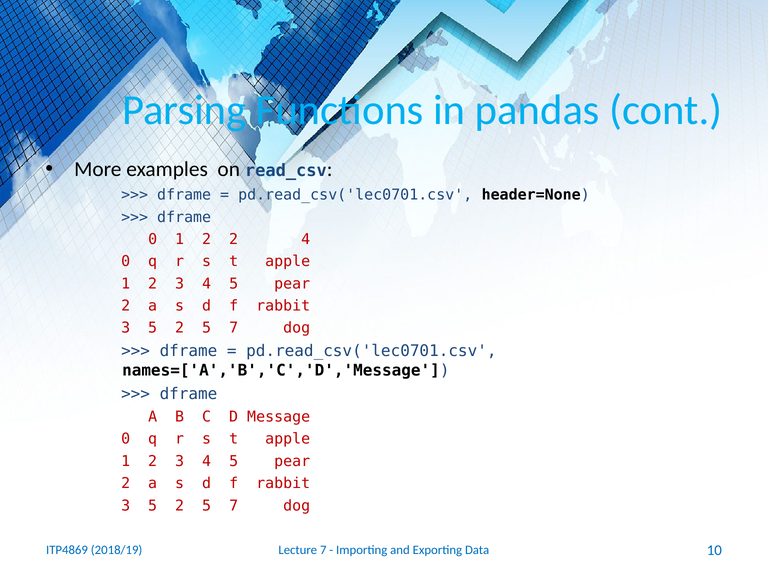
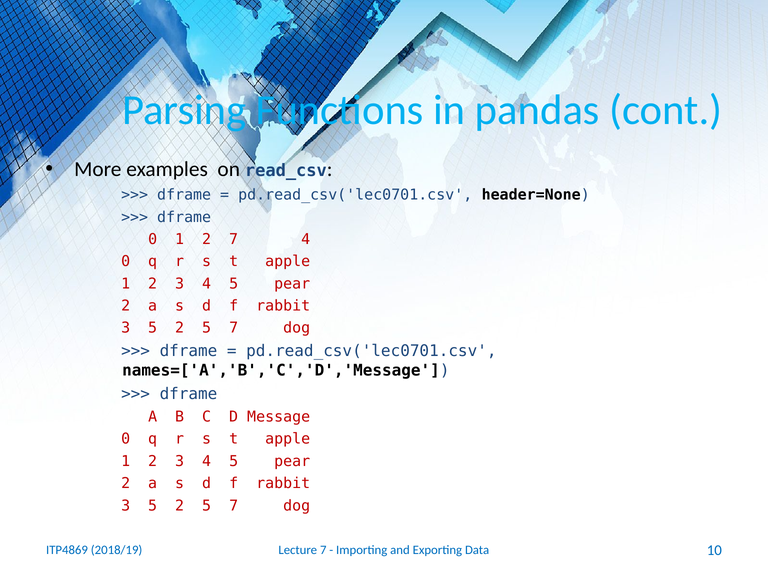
2 2: 2 -> 7
